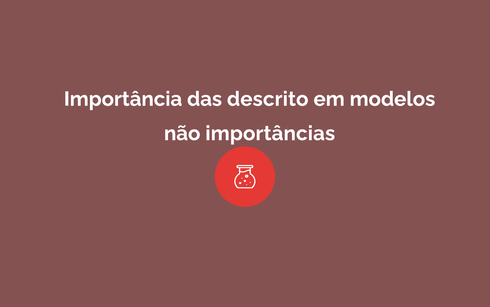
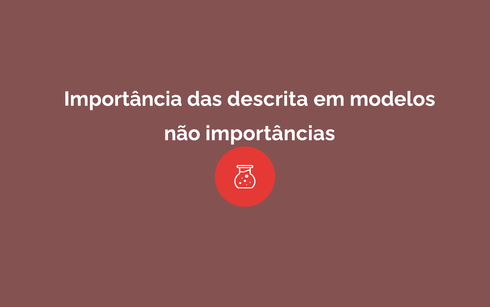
descrito: descrito -> descrita
